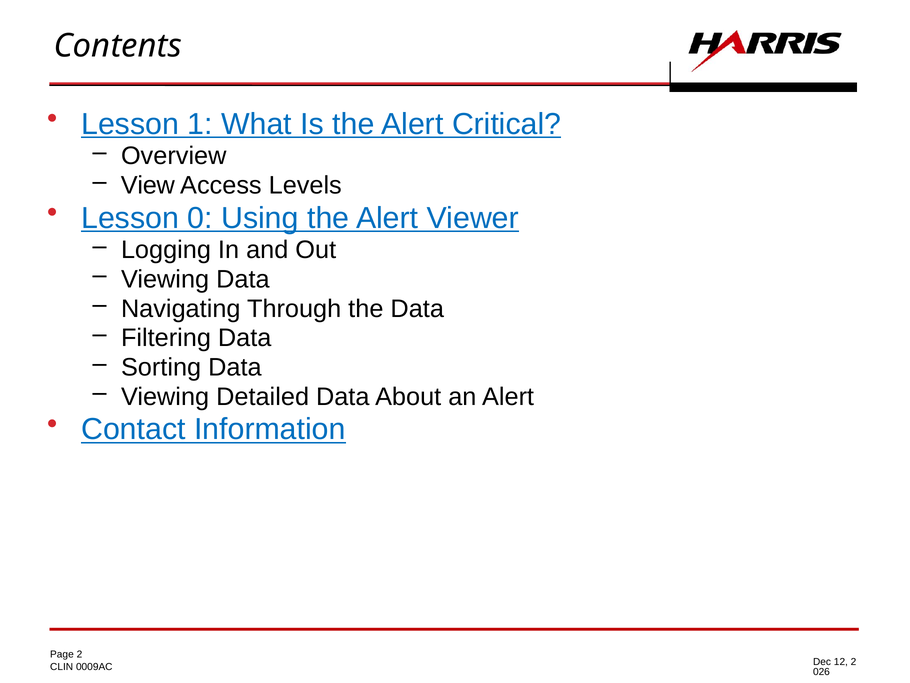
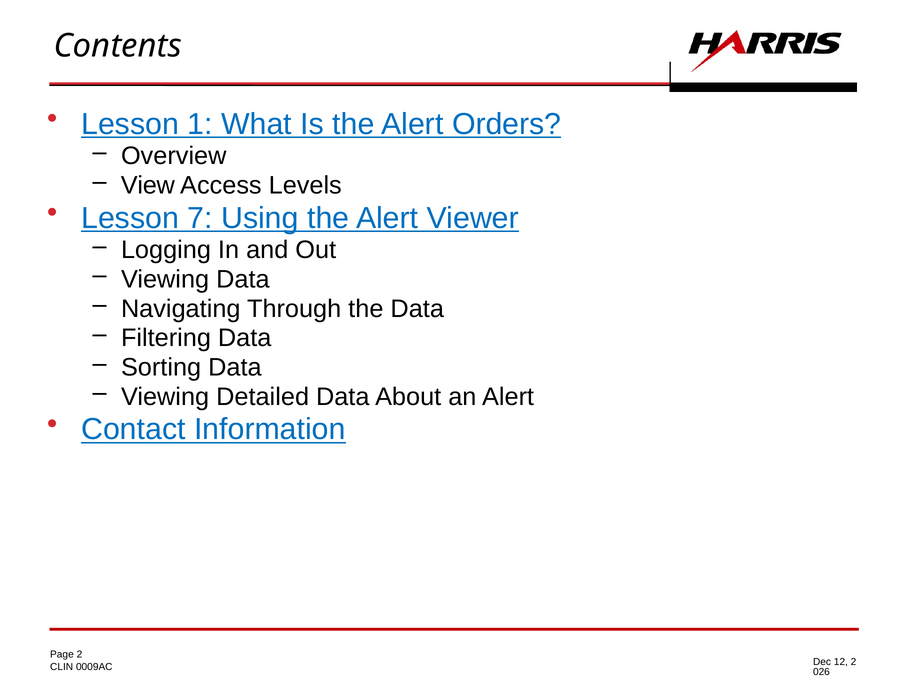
Critical: Critical -> Orders
0: 0 -> 7
